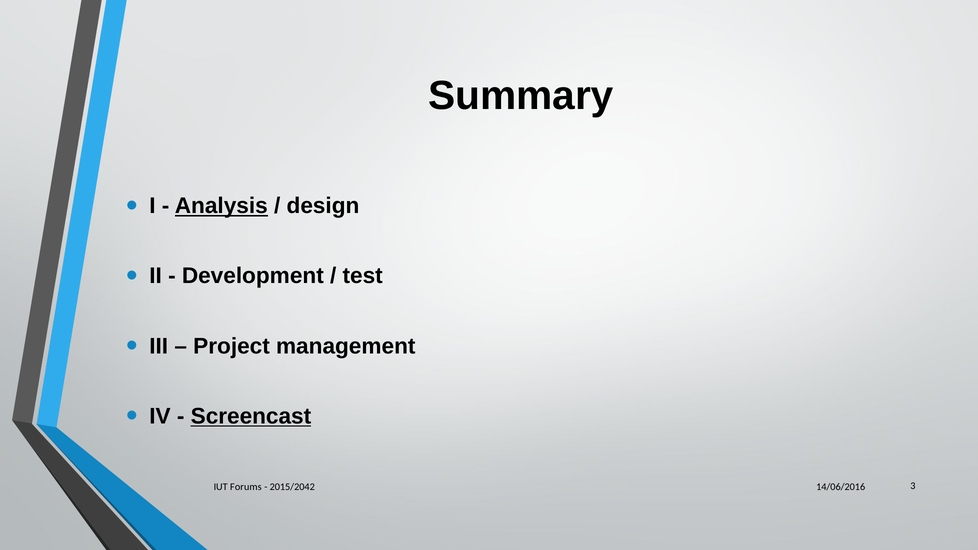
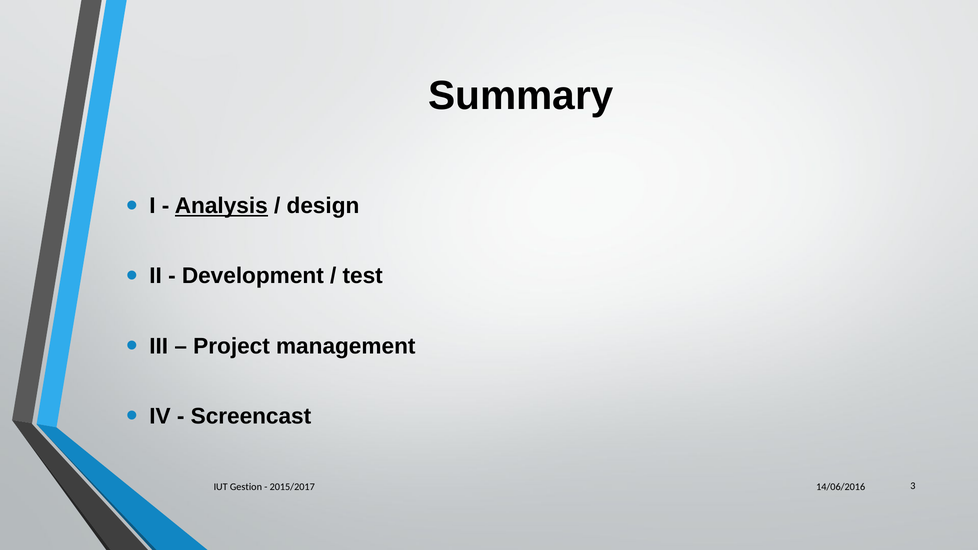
Screencast underline: present -> none
Forums: Forums -> Gestion
2015/2042: 2015/2042 -> 2015/2017
